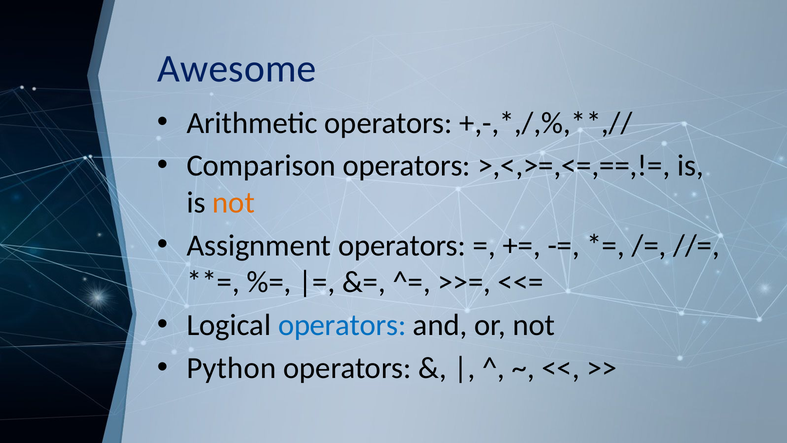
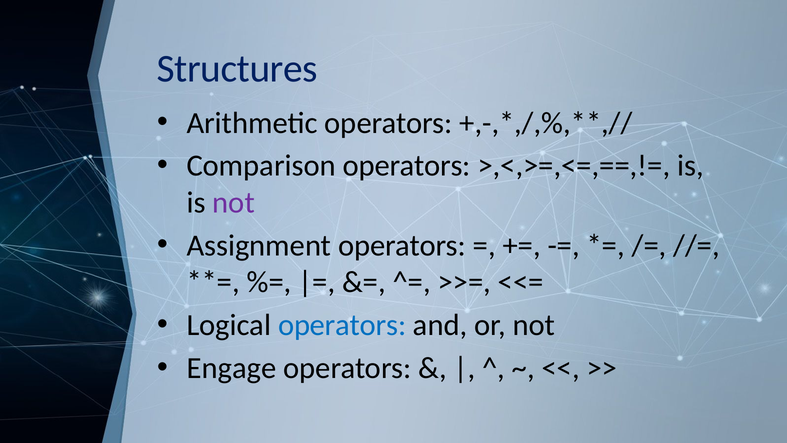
Awesome: Awesome -> Structures
not at (234, 202) colour: orange -> purple
Python: Python -> Engage
